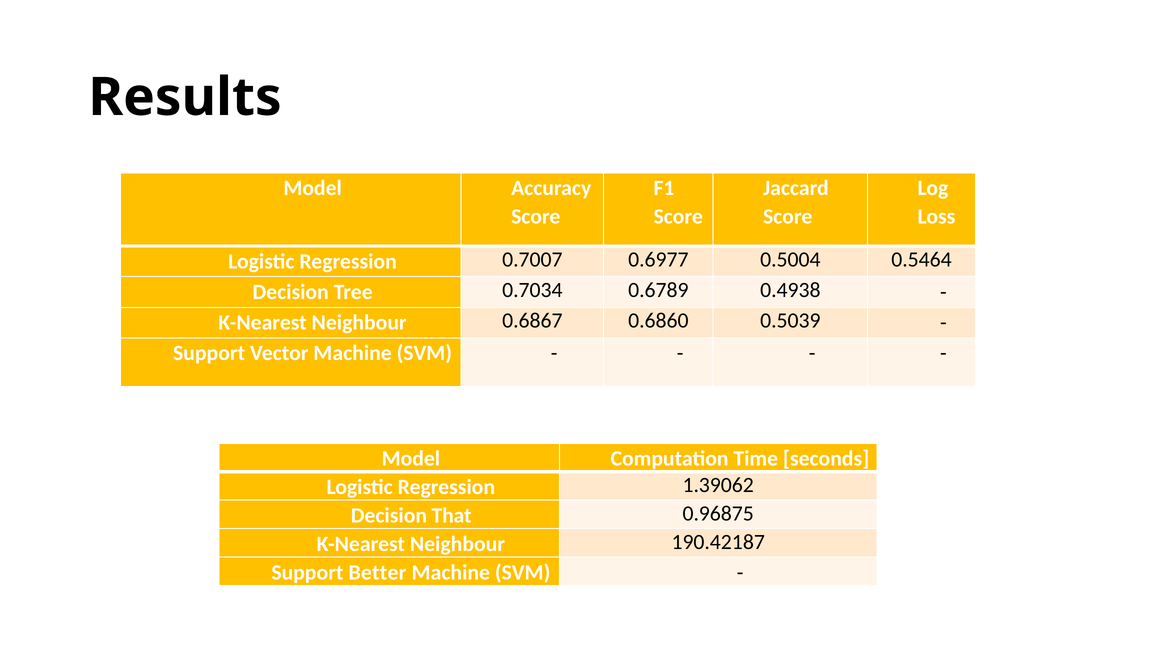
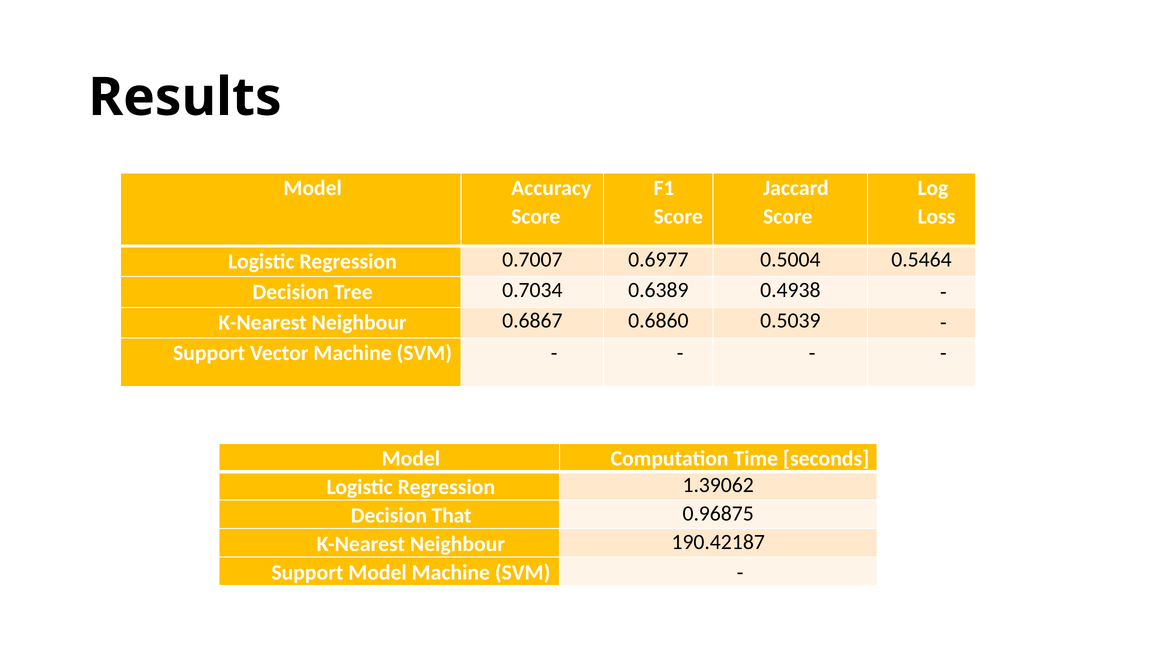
0.6789: 0.6789 -> 0.6389
Support Better: Better -> Model
